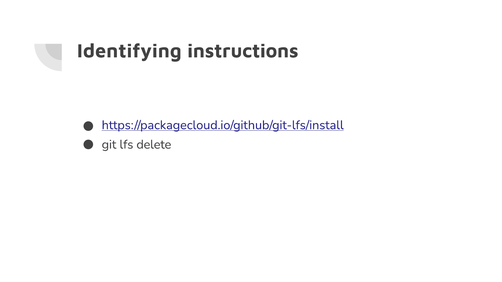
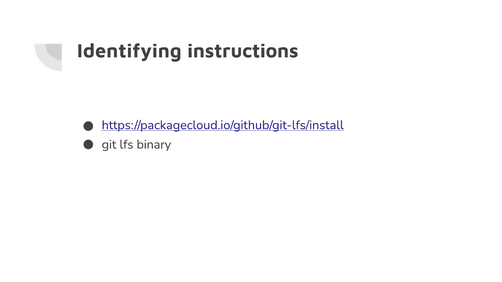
delete: delete -> binary
